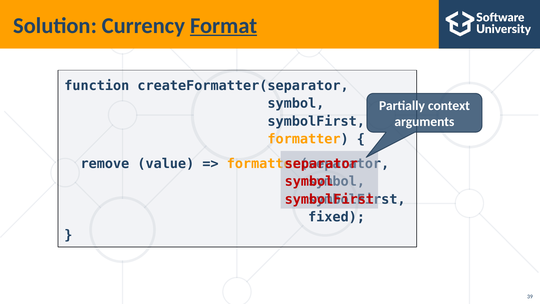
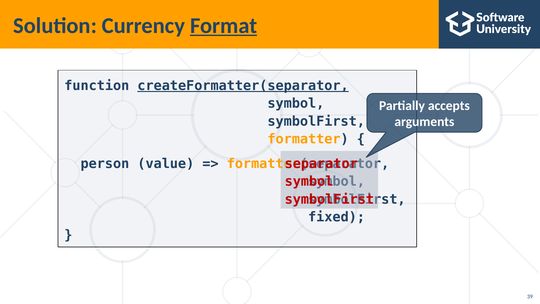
createFormatter(separator underline: none -> present
context: context -> accepts
remove: remove -> person
